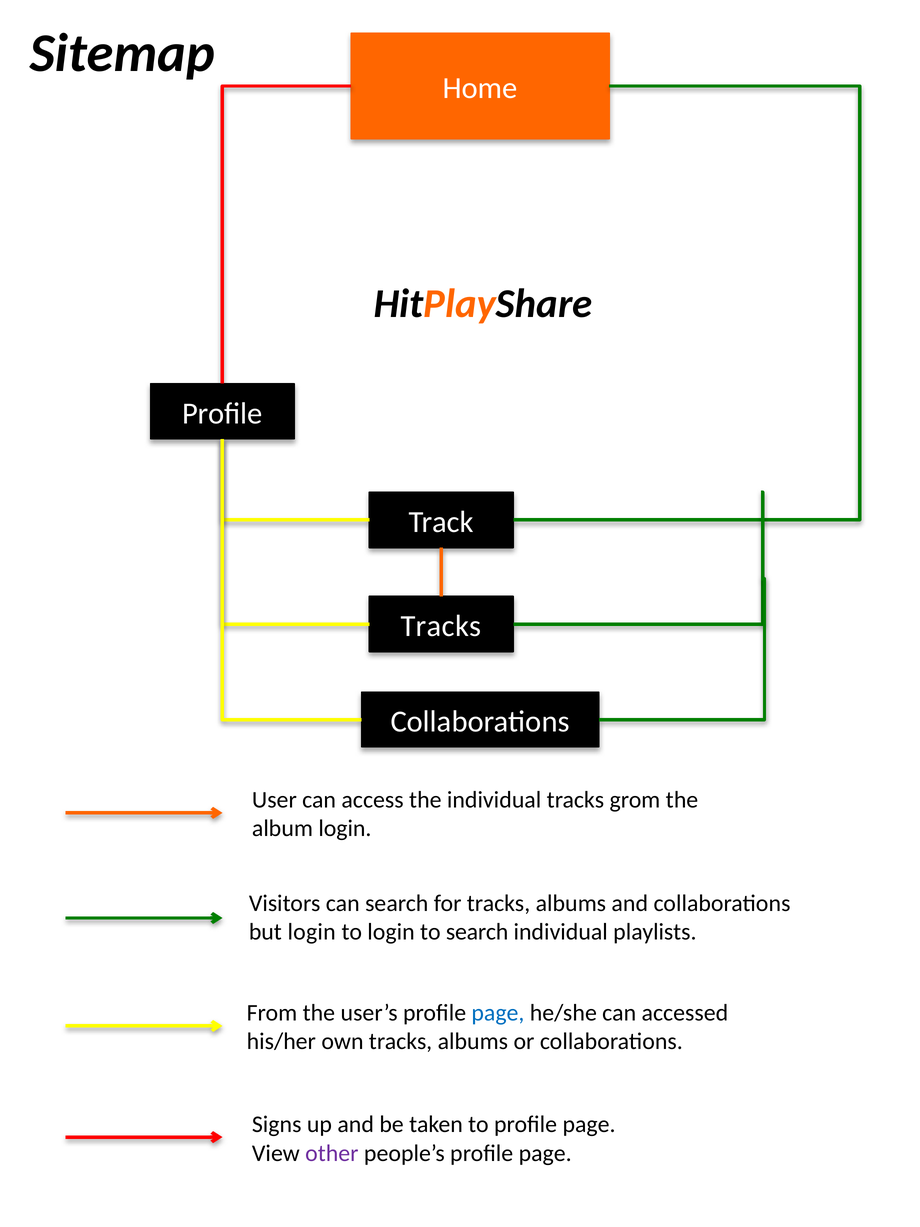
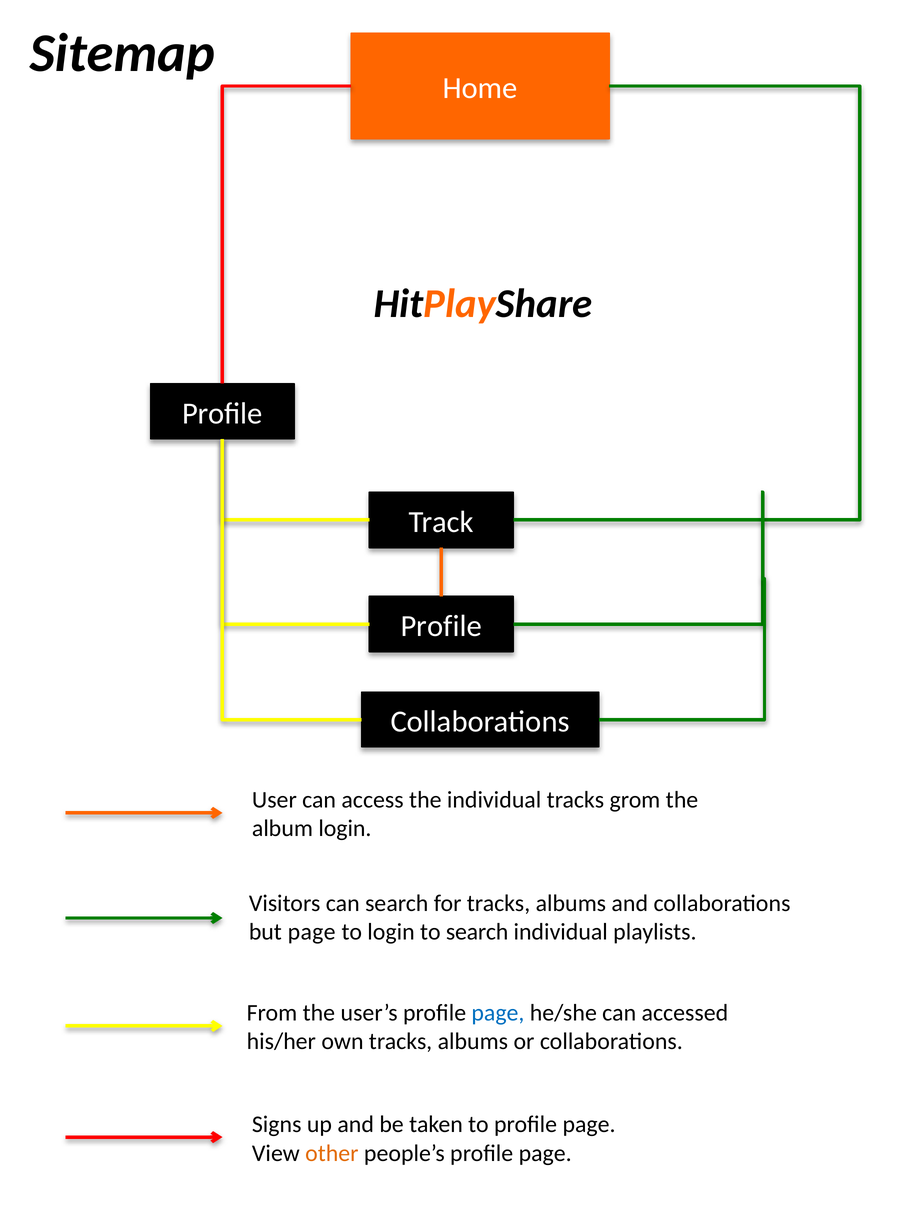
Tracks at (441, 626): Tracks -> Profile
but login: login -> page
other colour: purple -> orange
